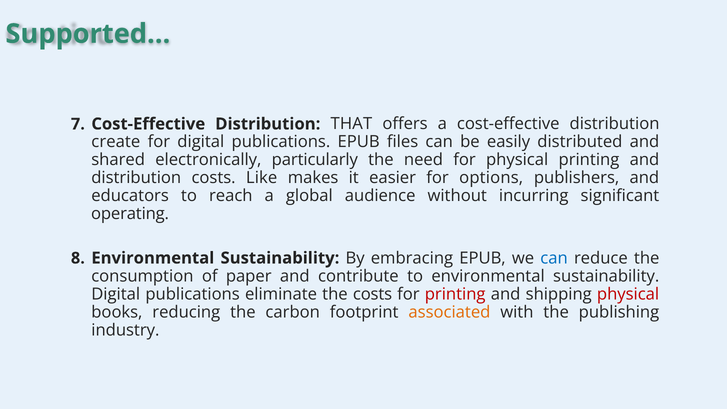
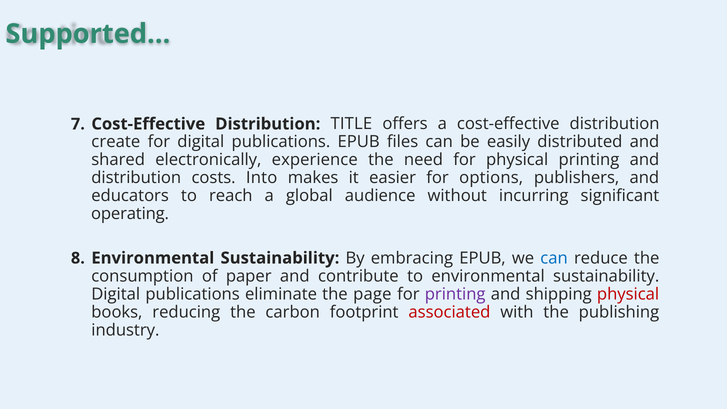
THAT: THAT -> TITLE
particularly: particularly -> experience
Like: Like -> Into
the costs: costs -> page
printing at (455, 294) colour: red -> purple
associated colour: orange -> red
